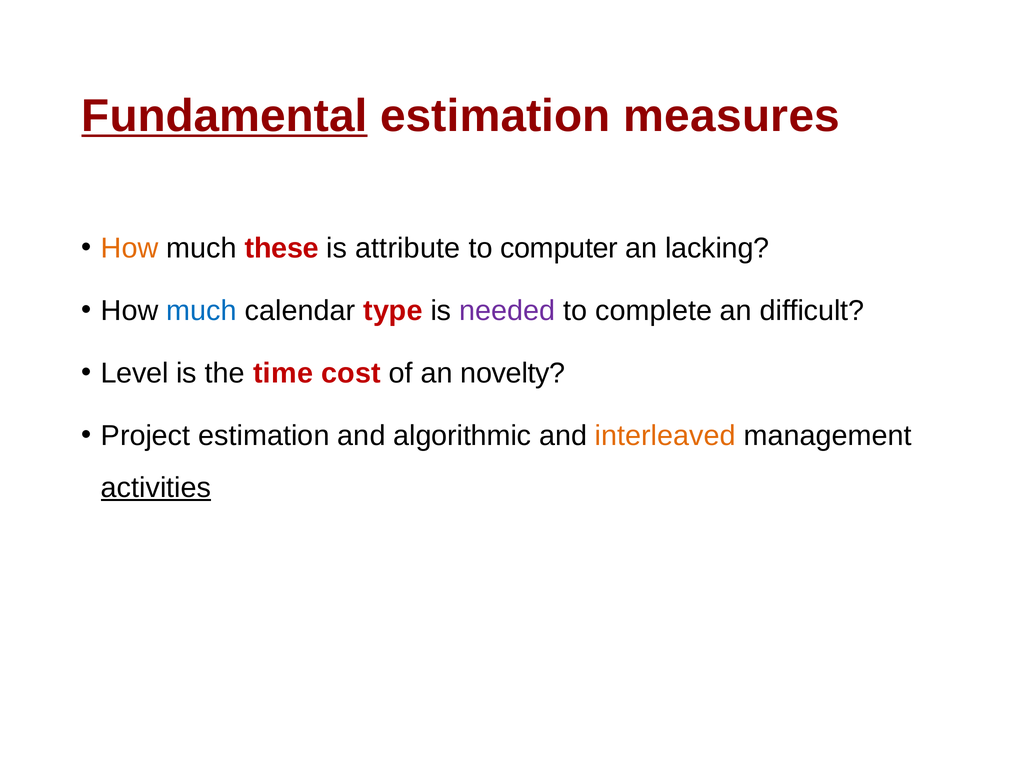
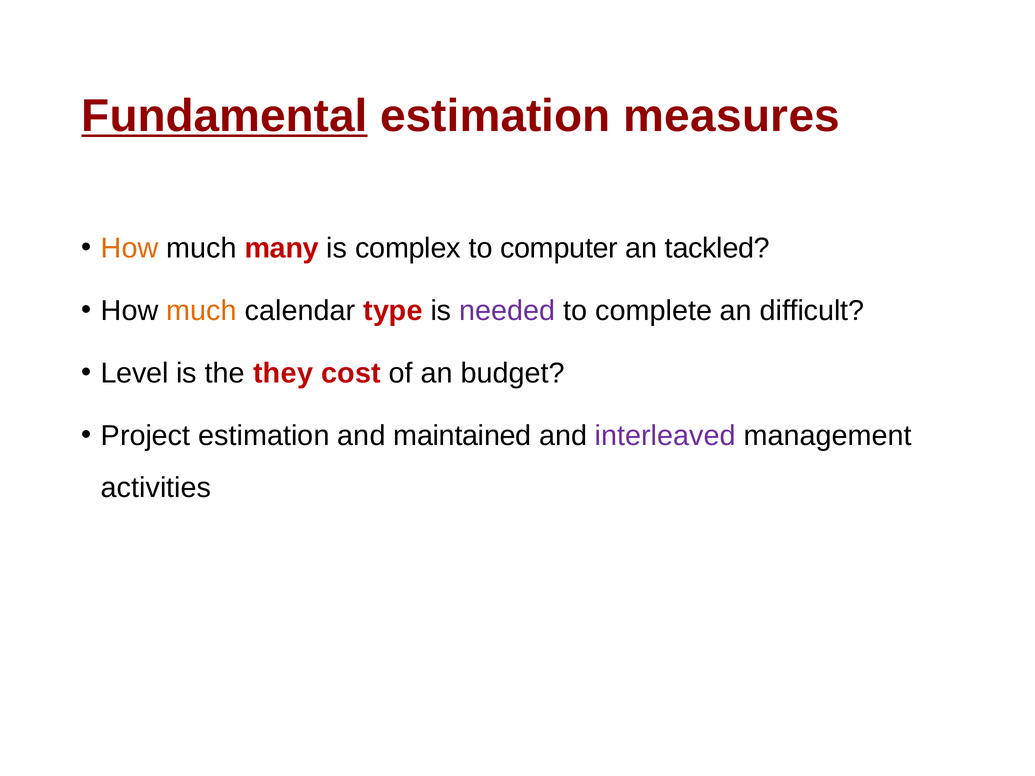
these: these -> many
attribute: attribute -> complex
lacking: lacking -> tackled
much at (202, 311) colour: blue -> orange
time: time -> they
novelty: novelty -> budget
algorithmic: algorithmic -> maintained
interleaved colour: orange -> purple
activities underline: present -> none
